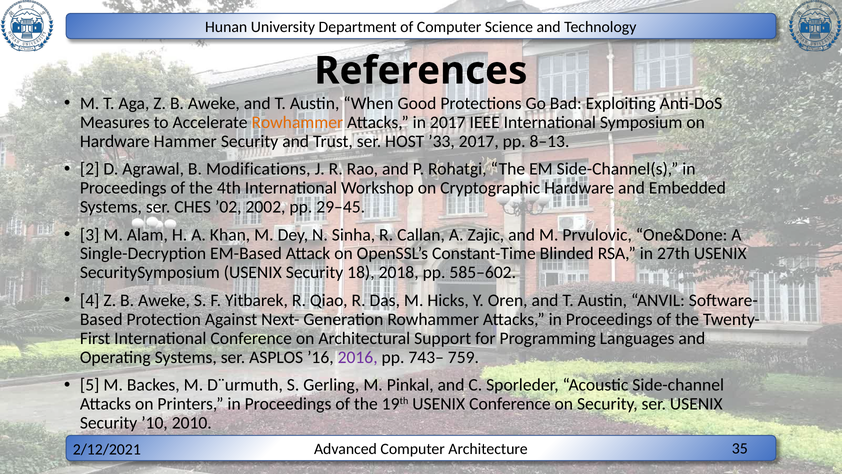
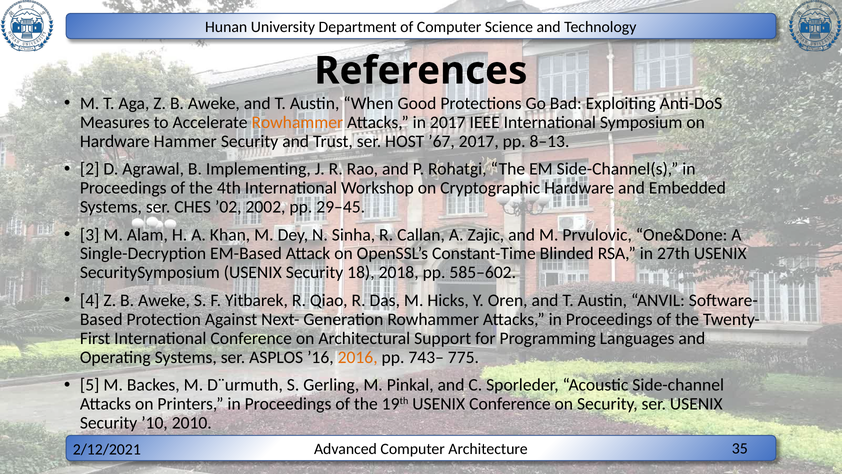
’33: ’33 -> ’67
Modifications: Modifications -> Implementing
2016 colour: purple -> orange
759: 759 -> 775
